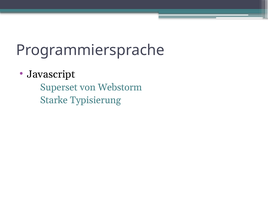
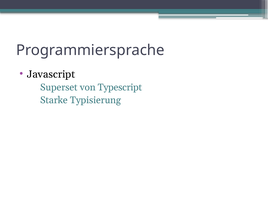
Webstorm: Webstorm -> Typescript
